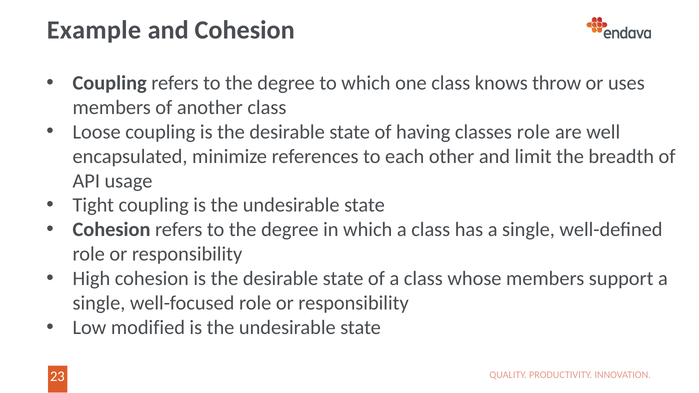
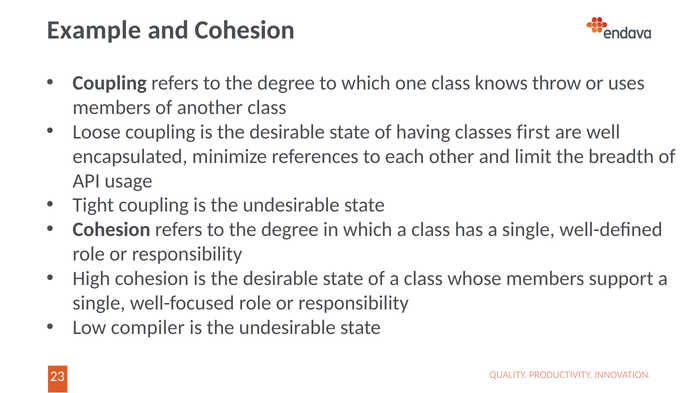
classes role: role -> first
modified: modified -> compiler
